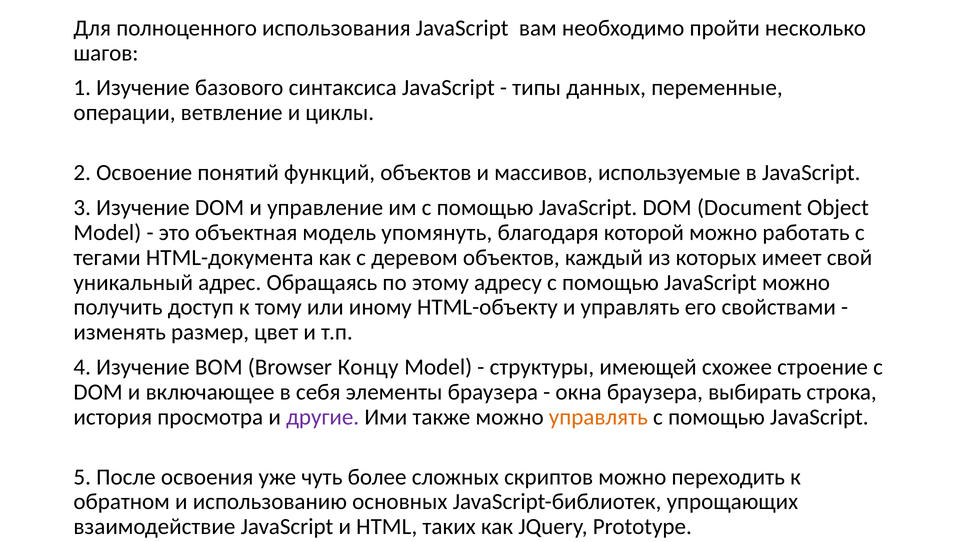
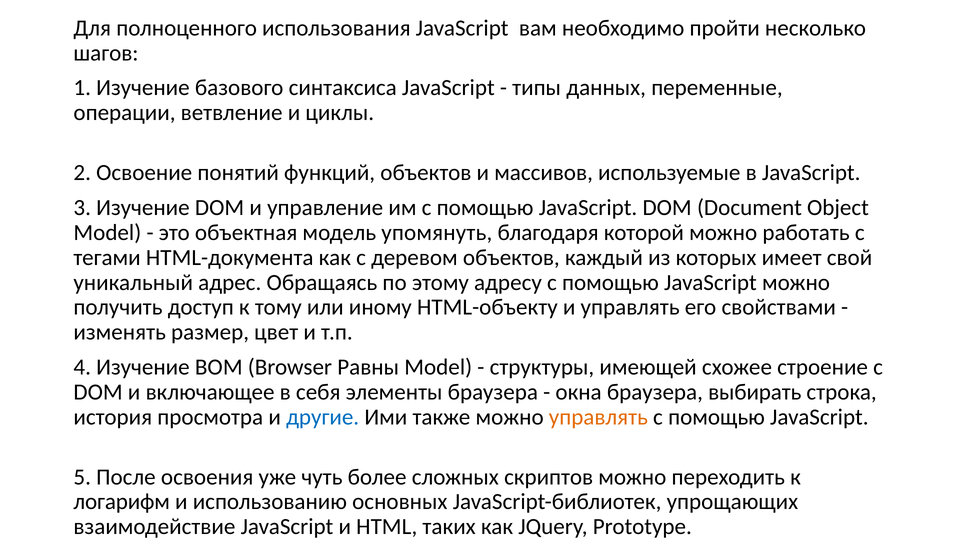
Концу: Концу -> Равны
другие colour: purple -> blue
обратном: обратном -> логарифм
